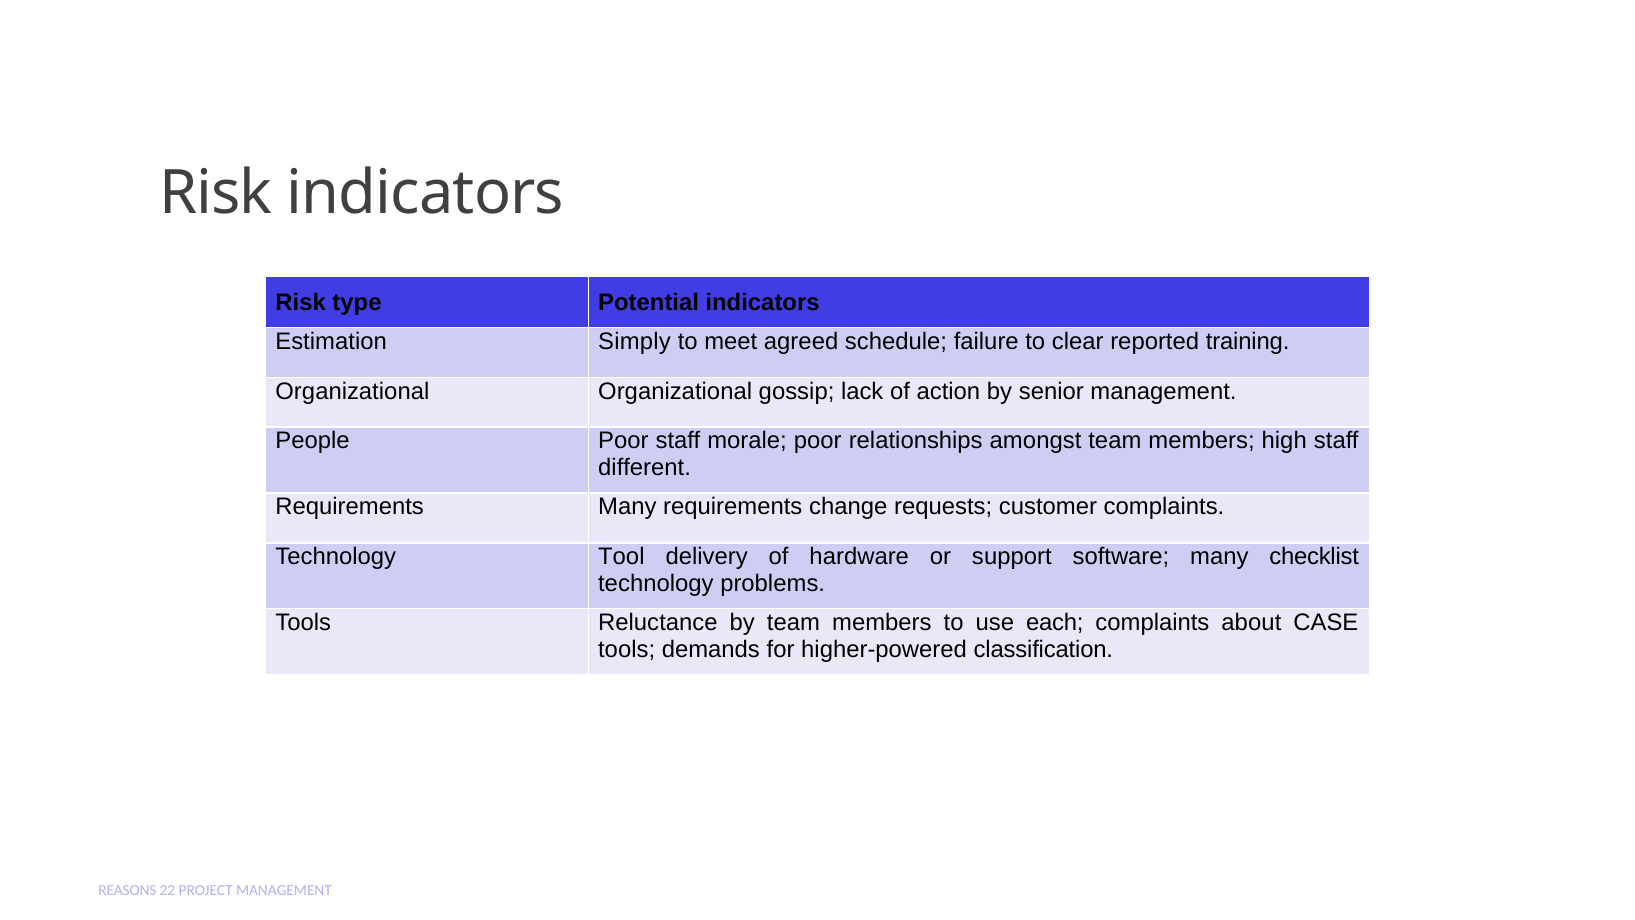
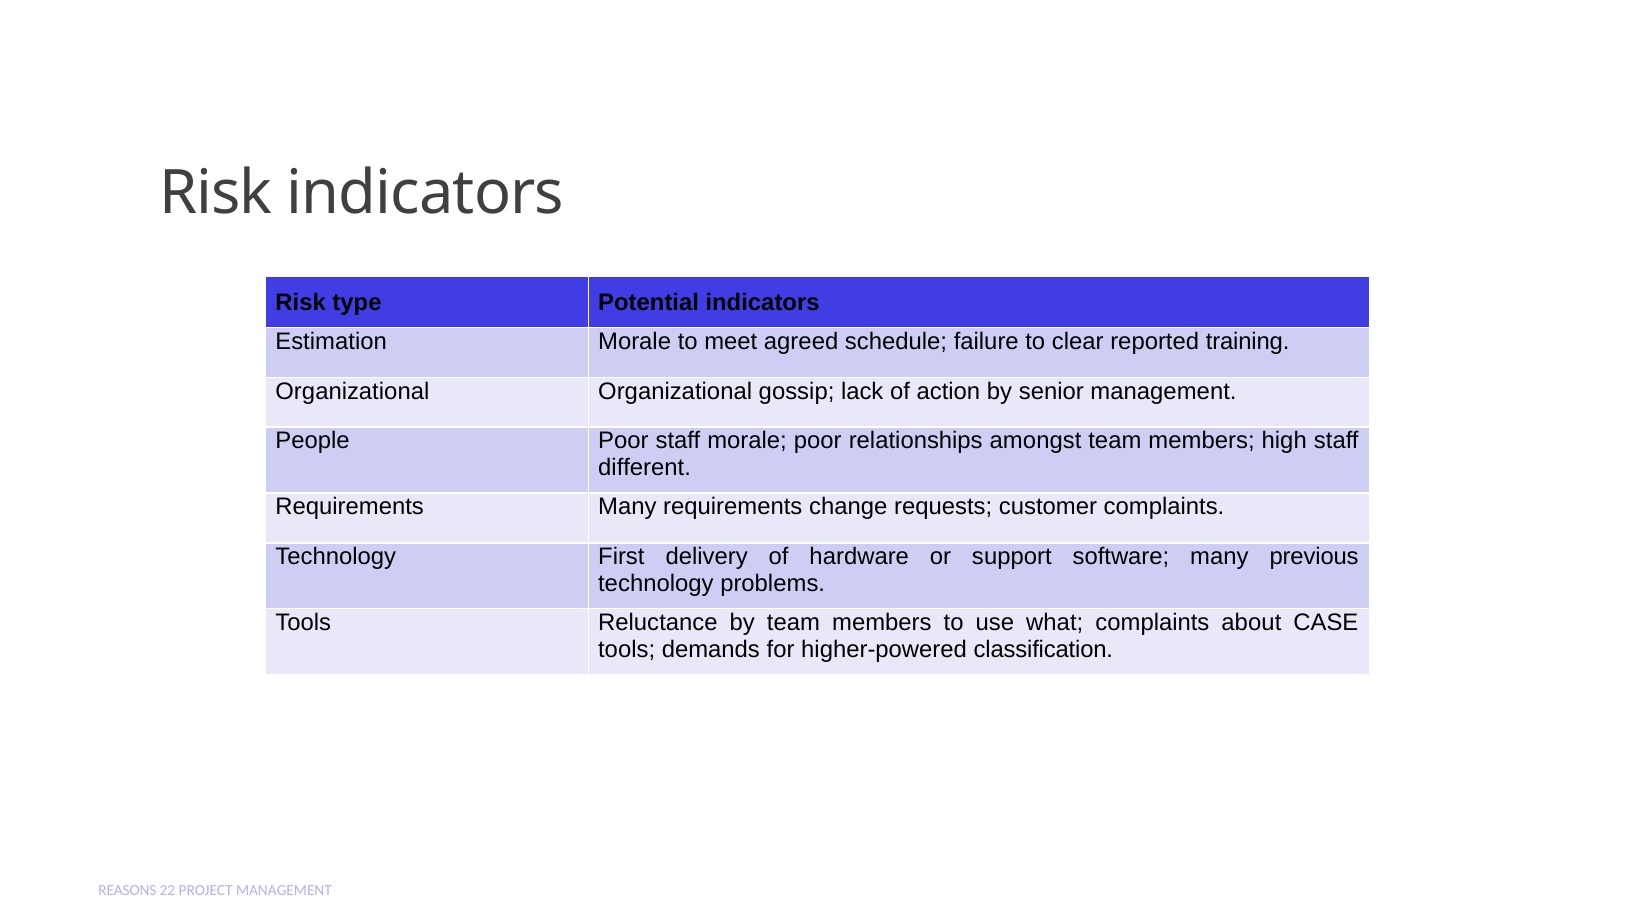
Estimation Simply: Simply -> Morale
Tool: Tool -> First
checklist: checklist -> previous
each: each -> what
